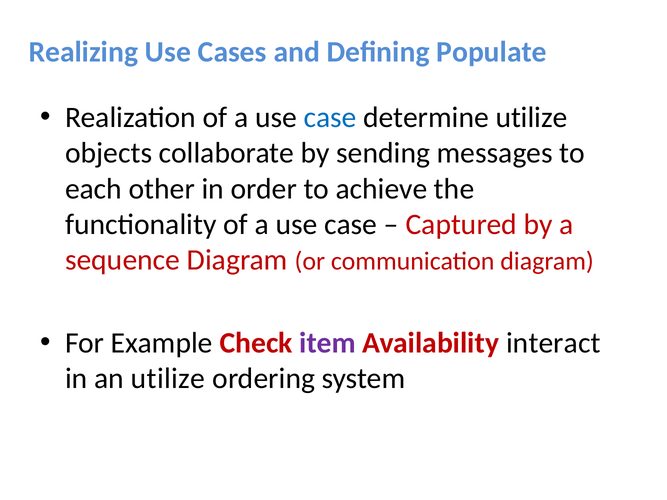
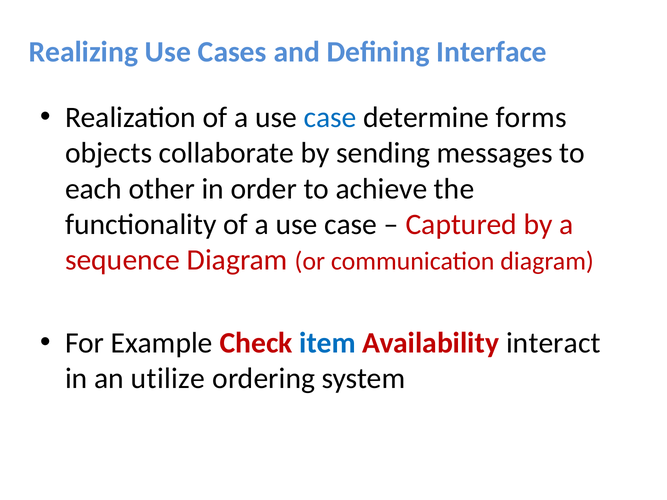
Populate: Populate -> Interface
determine utilize: utilize -> forms
item colour: purple -> blue
